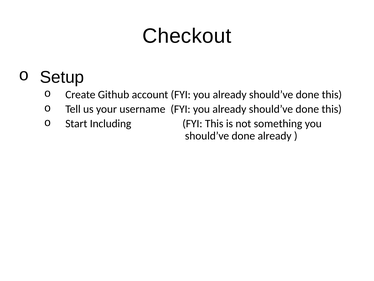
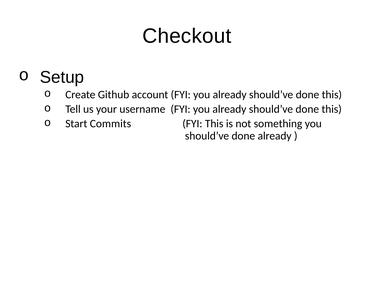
Including: Including -> Commits
